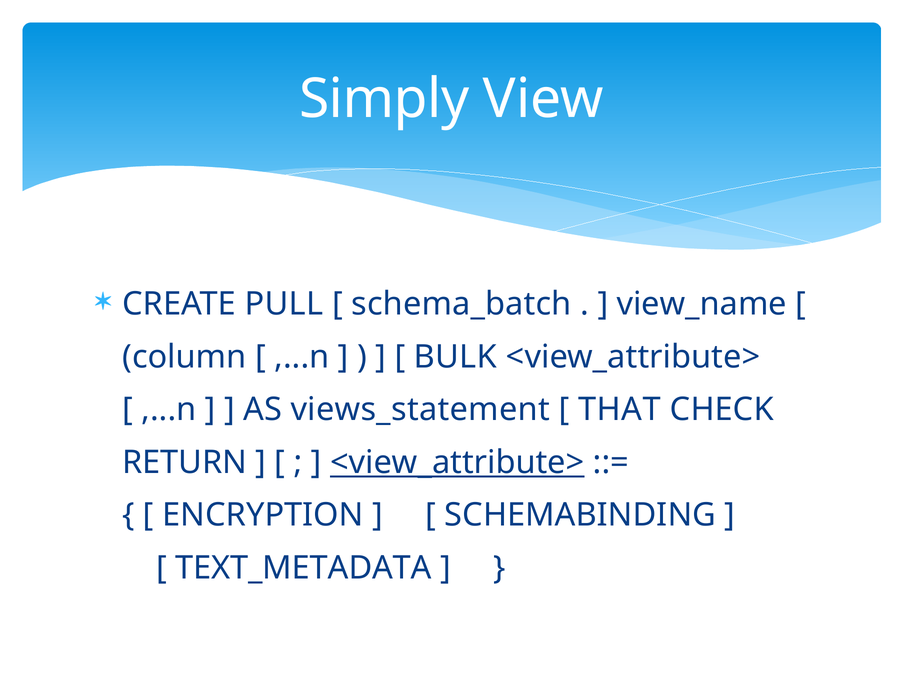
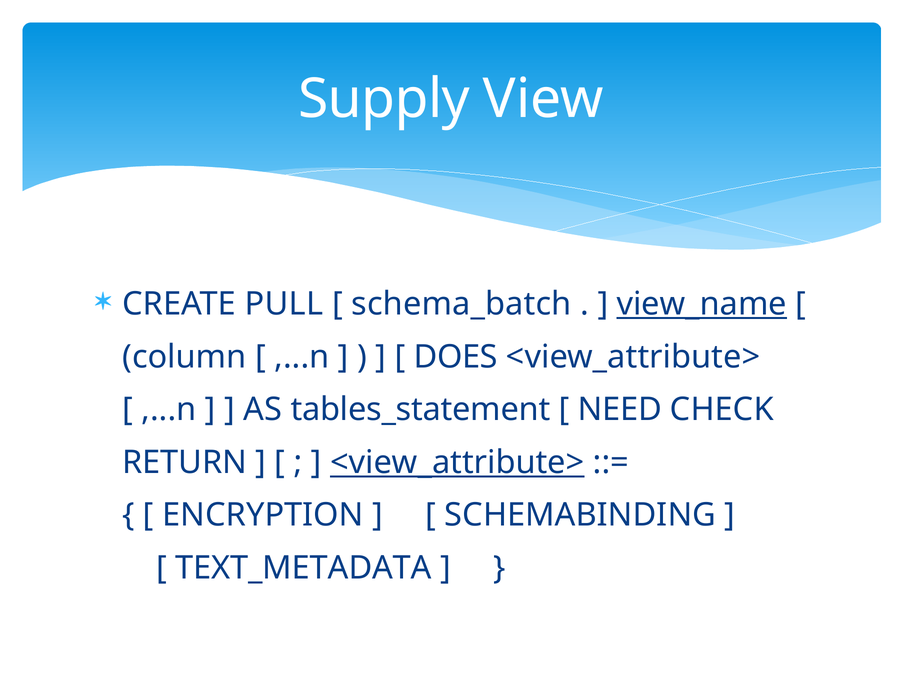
Simply: Simply -> Supply
view_name underline: none -> present
BULK: BULK -> DOES
views_statement: views_statement -> tables_statement
THAT: THAT -> NEED
